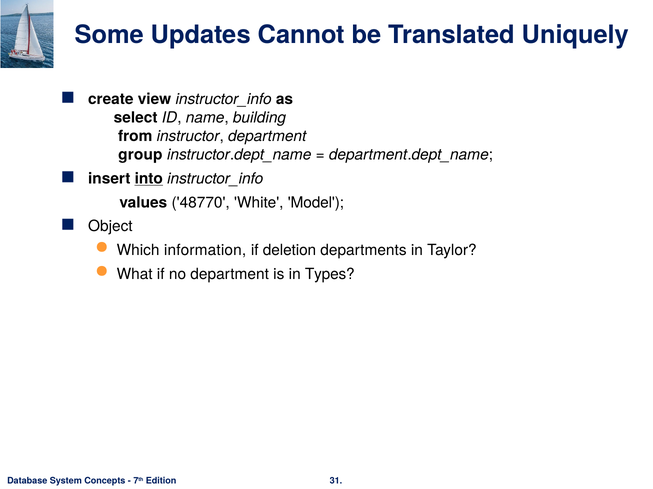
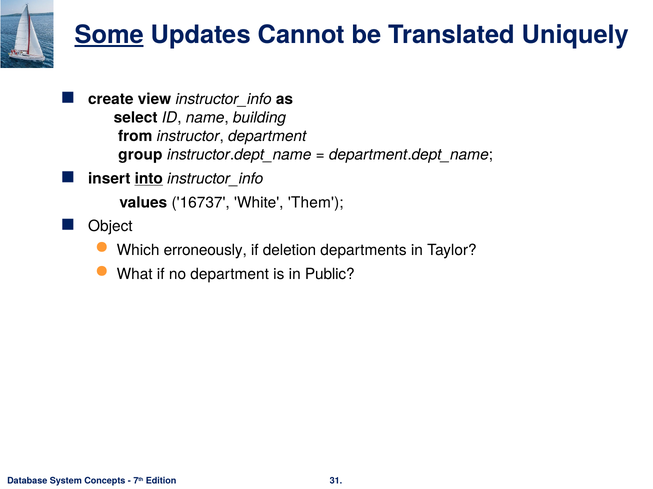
Some underline: none -> present
48770: 48770 -> 16737
Model: Model -> Them
information: information -> erroneously
Types: Types -> Public
